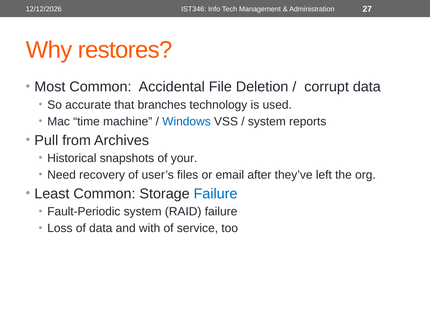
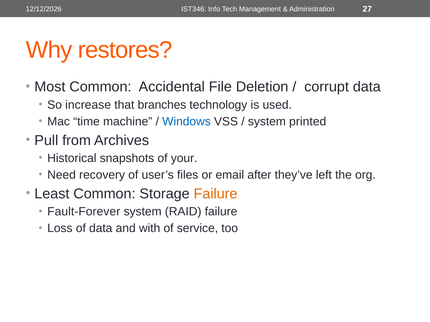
accurate: accurate -> increase
reports: reports -> printed
Failure at (216, 194) colour: blue -> orange
Fault-Periodic: Fault-Periodic -> Fault-Forever
